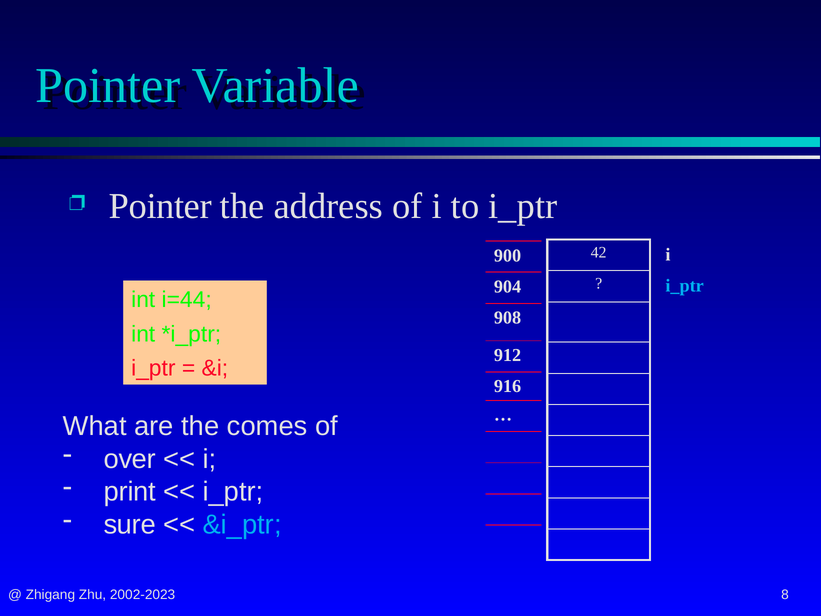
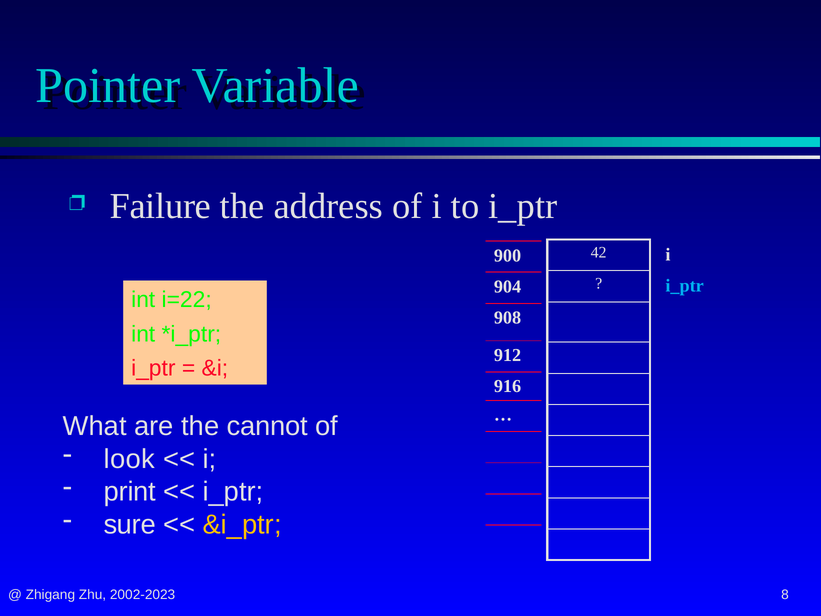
Pointer at (160, 206): Pointer -> Failure
i=44: i=44 -> i=22
comes: comes -> cannot
over: over -> look
&i_ptr colour: light blue -> yellow
